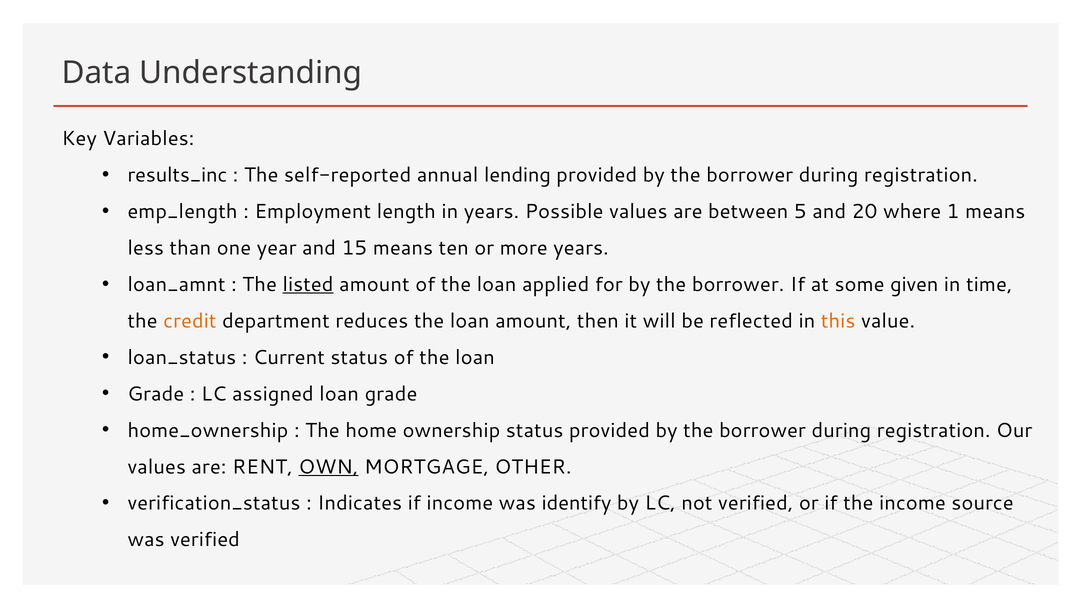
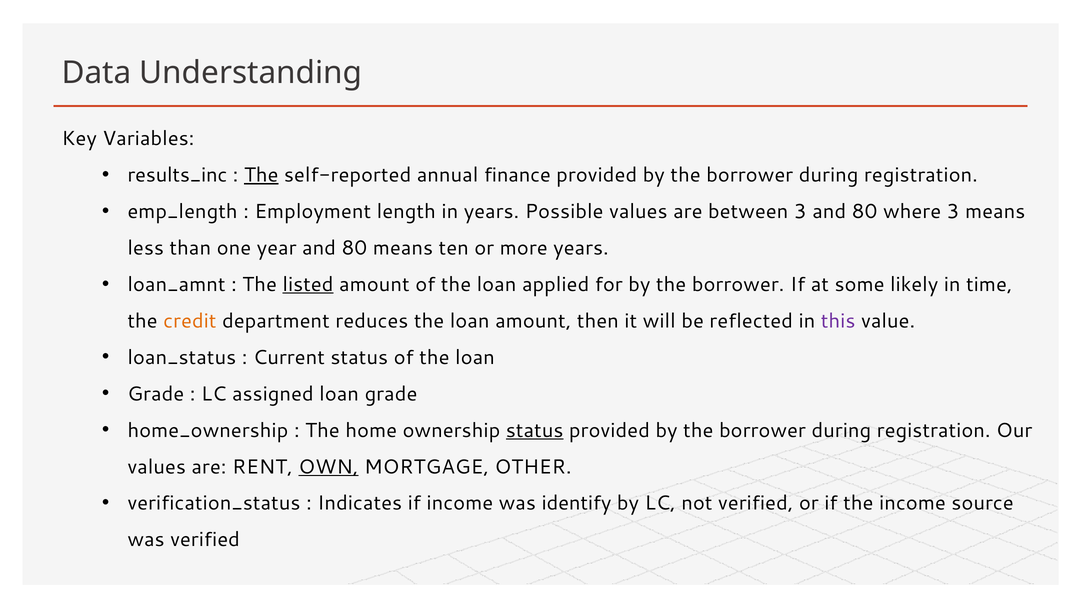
The at (261, 175) underline: none -> present
lending: lending -> finance
between 5: 5 -> 3
20 at (865, 211): 20 -> 80
where 1: 1 -> 3
year and 15: 15 -> 80
given: given -> likely
this colour: orange -> purple
status at (535, 430) underline: none -> present
